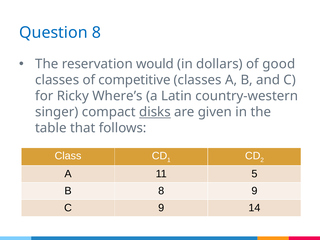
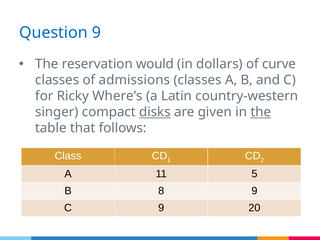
Question 8: 8 -> 9
good: good -> curve
competitive: competitive -> admissions
the at (261, 112) underline: none -> present
14: 14 -> 20
